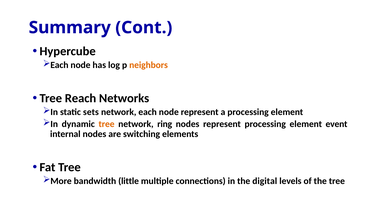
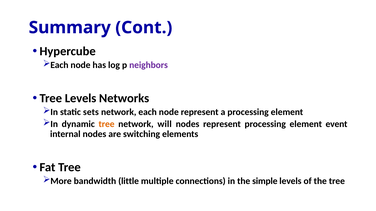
neighbors colour: orange -> purple
Tree Reach: Reach -> Levels
ring: ring -> will
digital: digital -> simple
